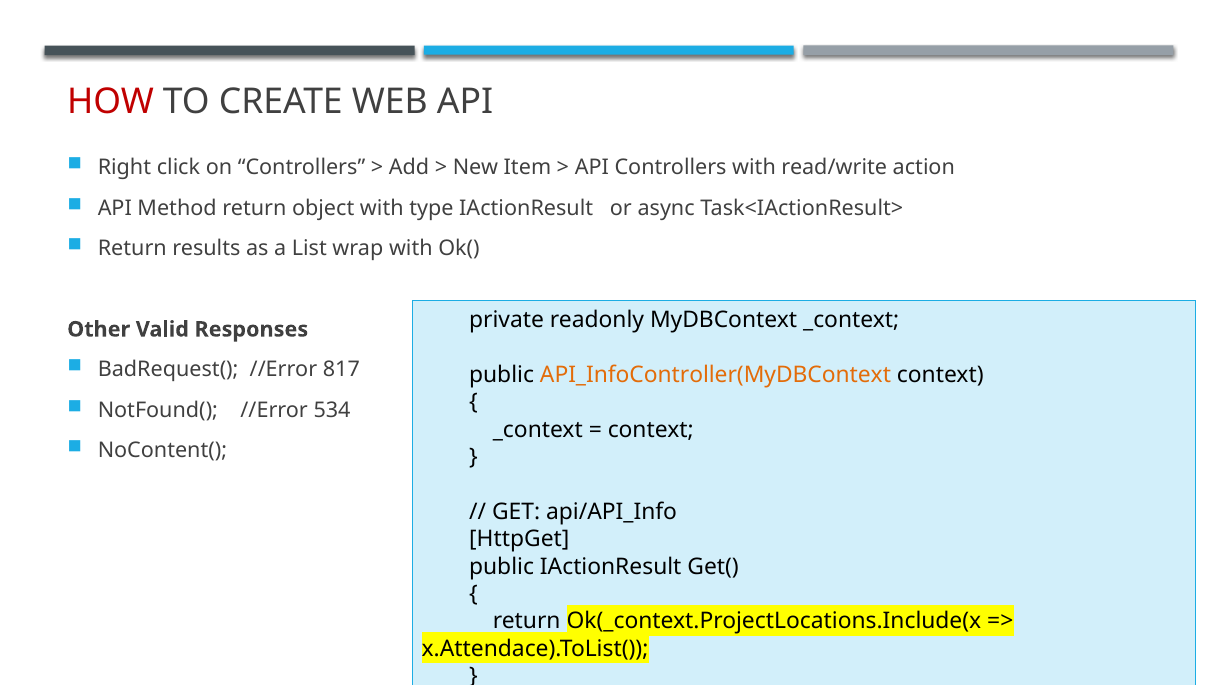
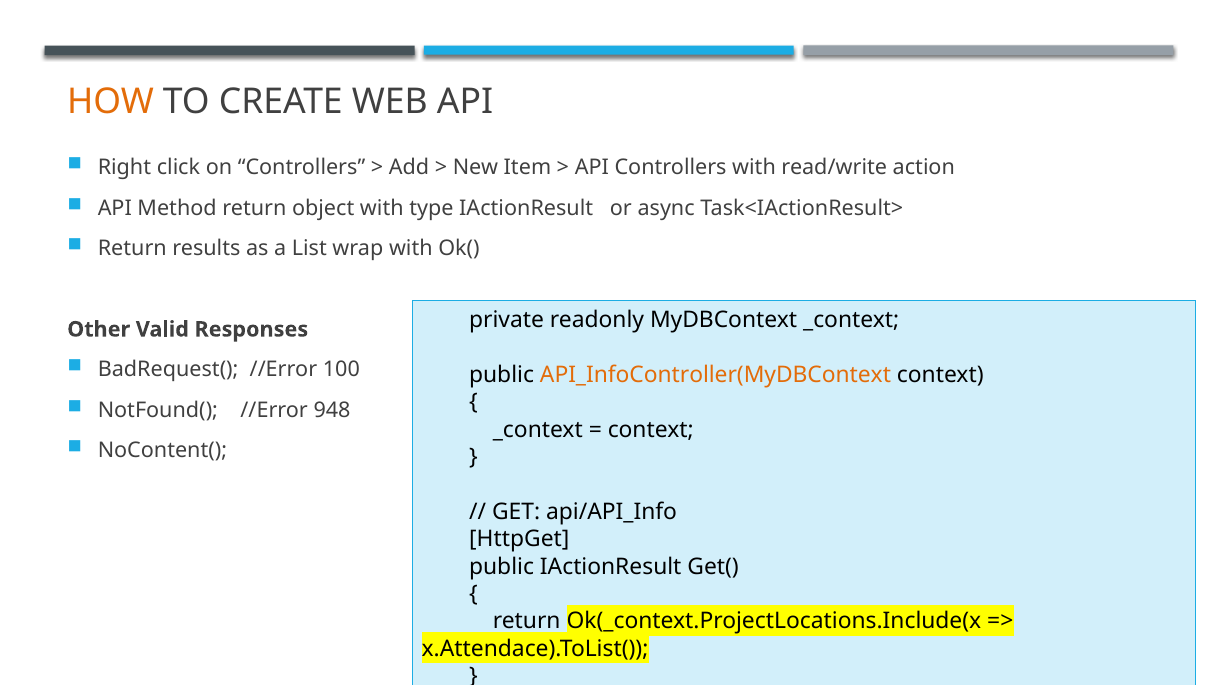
HOW colour: red -> orange
817: 817 -> 100
534: 534 -> 948
